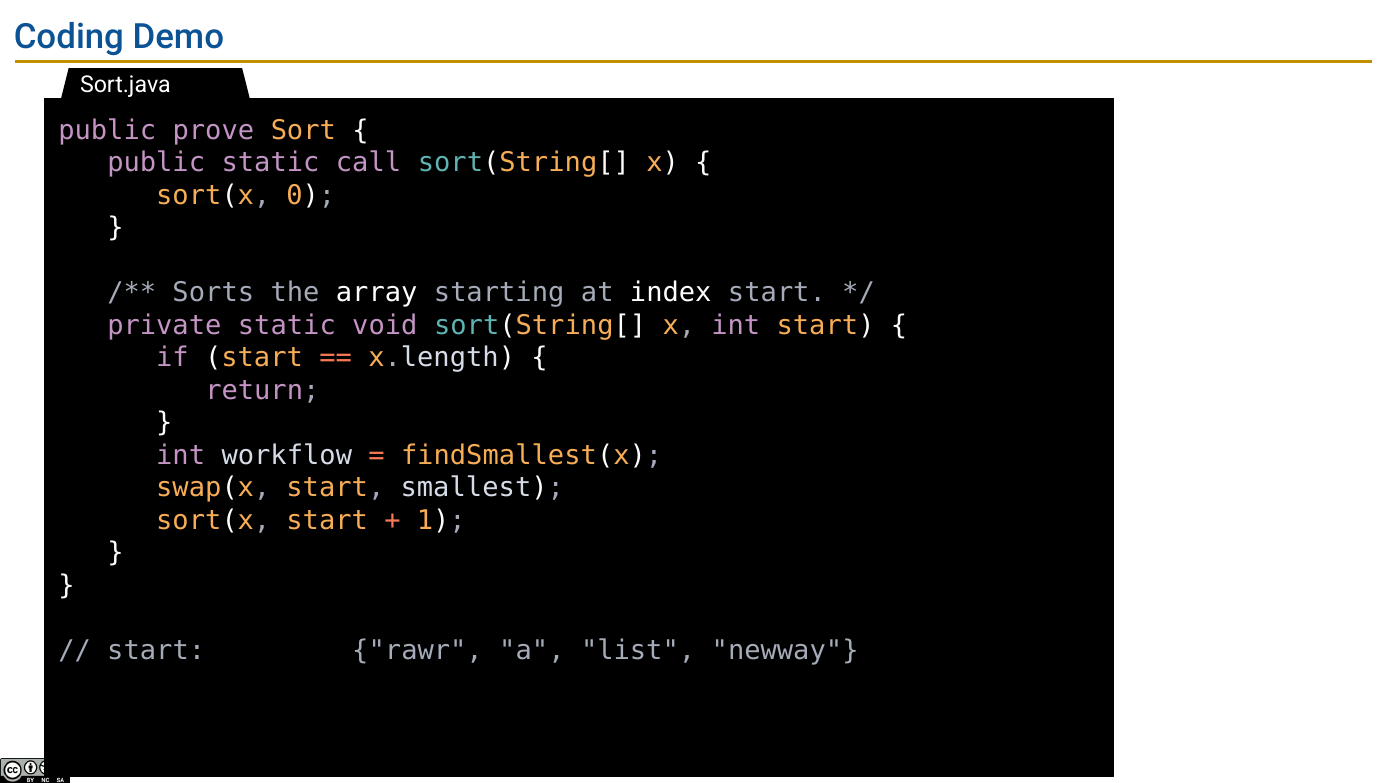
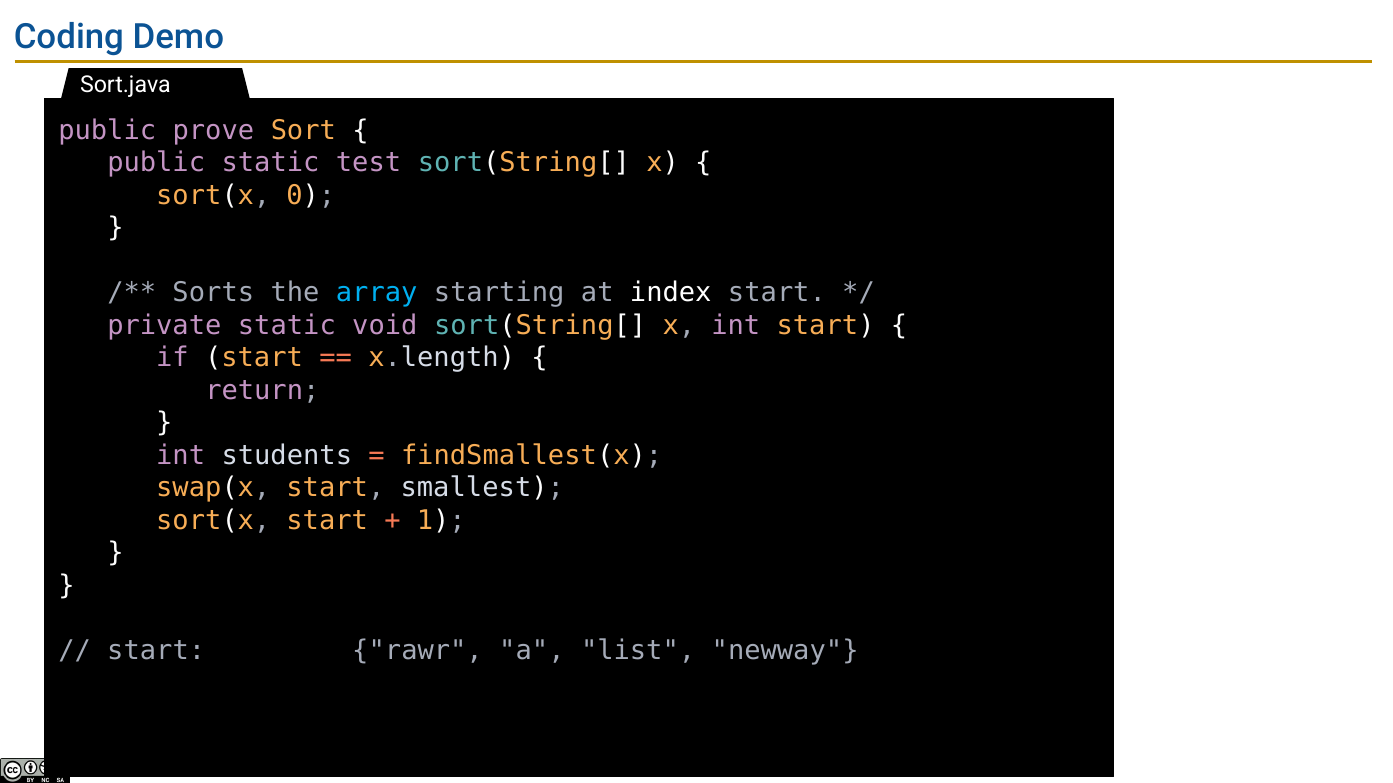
call: call -> test
array colour: white -> light blue
workflow: workflow -> students
